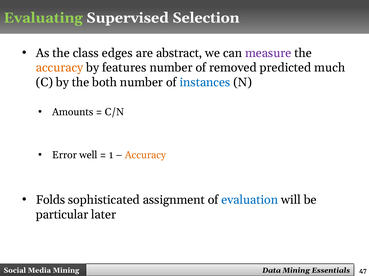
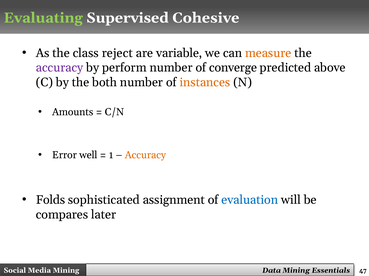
Selection: Selection -> Cohesive
edges: edges -> reject
abstract: abstract -> variable
measure colour: purple -> orange
accuracy at (60, 68) colour: orange -> purple
features: features -> perform
removed: removed -> converge
much: much -> above
instances colour: blue -> orange
particular: particular -> compares
